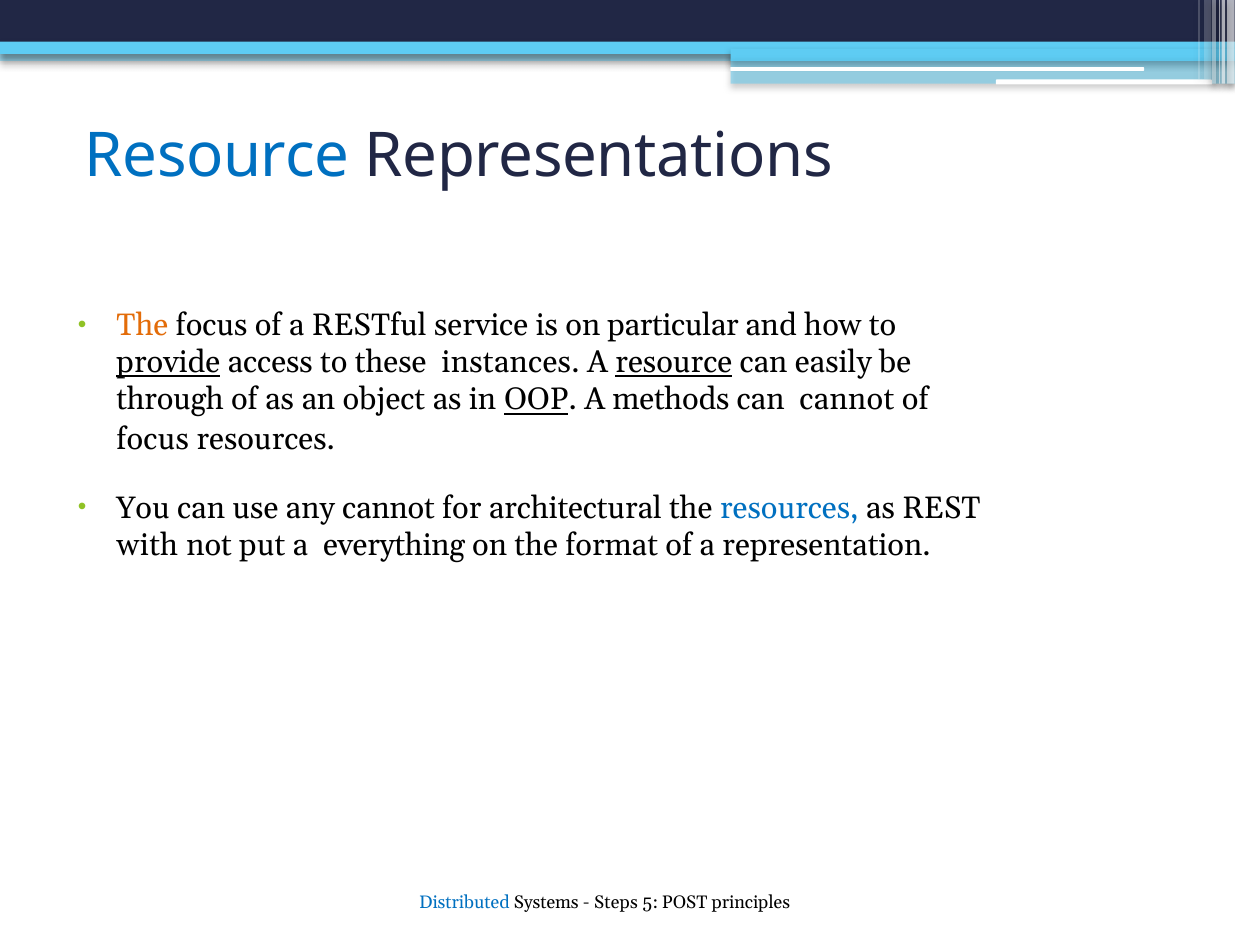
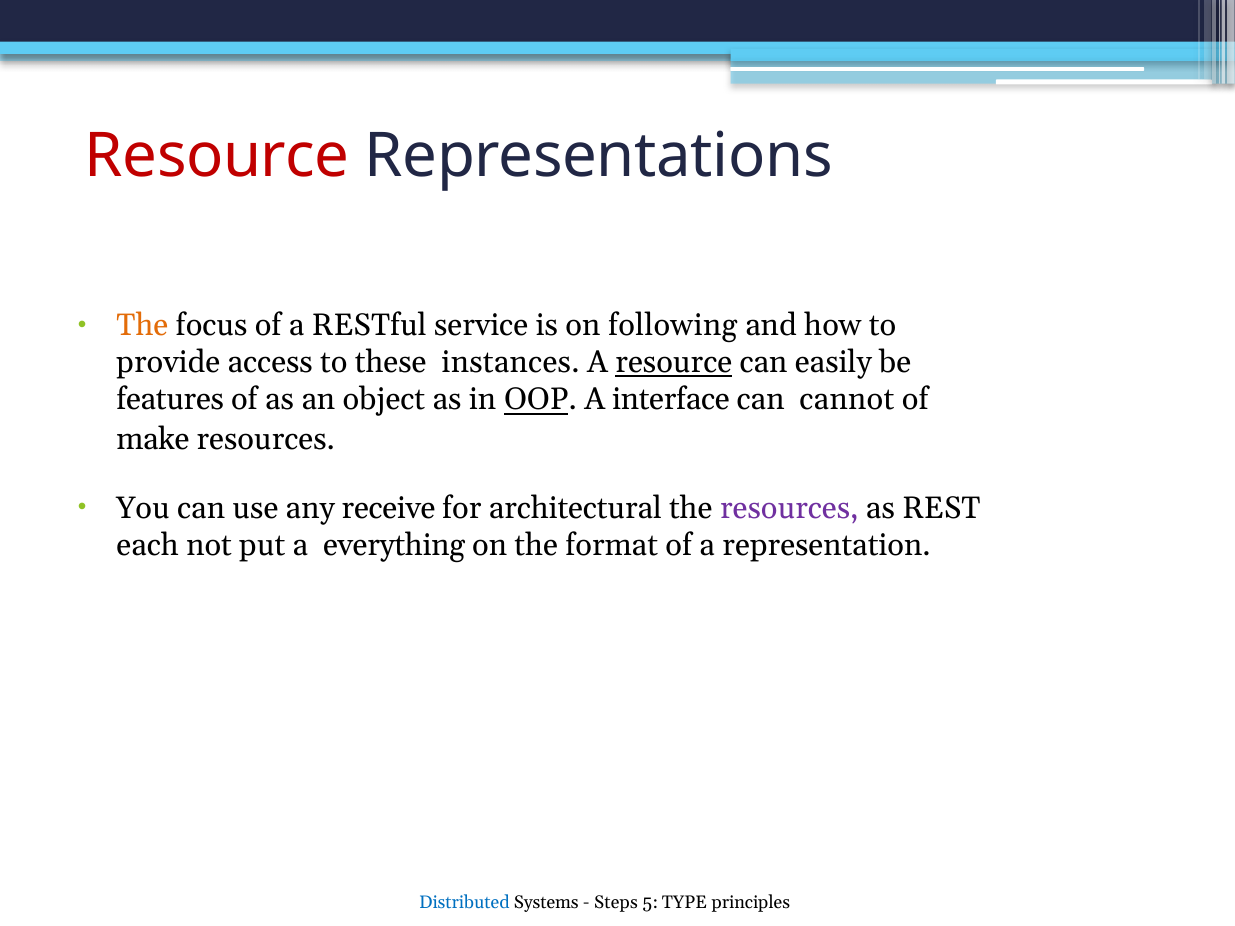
Resource at (217, 157) colour: blue -> red
particular: particular -> following
provide underline: present -> none
through: through -> features
methods: methods -> interface
focus at (153, 439): focus -> make
any cannot: cannot -> receive
resources at (789, 508) colour: blue -> purple
with: with -> each
POST: POST -> TYPE
